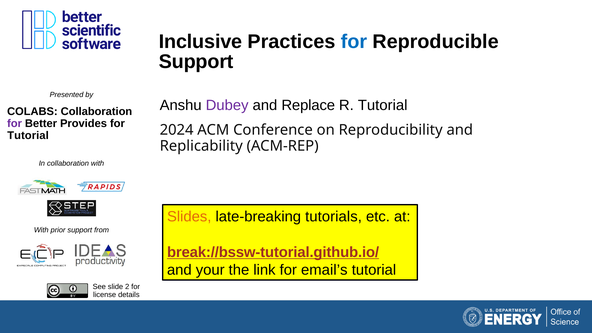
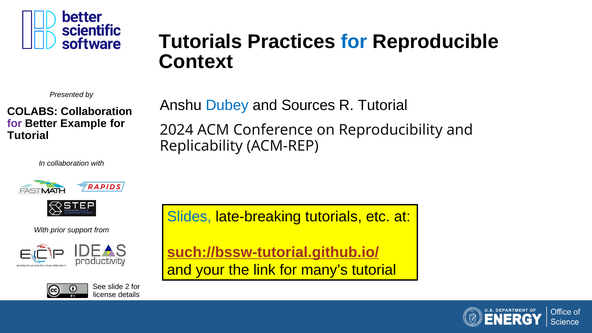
Inclusive at (201, 42): Inclusive -> Tutorials
Support at (196, 62): Support -> Context
Dubey colour: purple -> blue
Replace: Replace -> Sources
Provides: Provides -> Example
Slides colour: orange -> blue
break://bssw-tutorial.github.io/: break://bssw-tutorial.github.io/ -> such://bssw-tutorial.github.io/
email’s: email’s -> many’s
